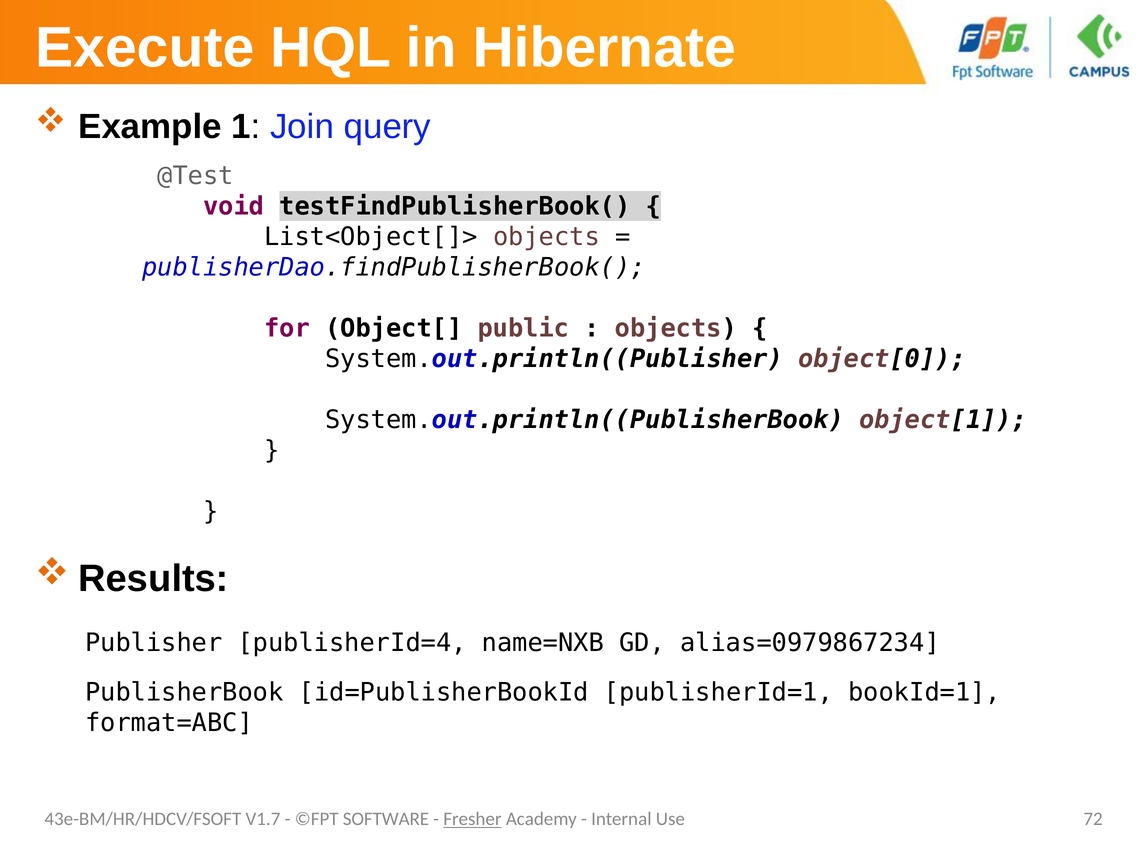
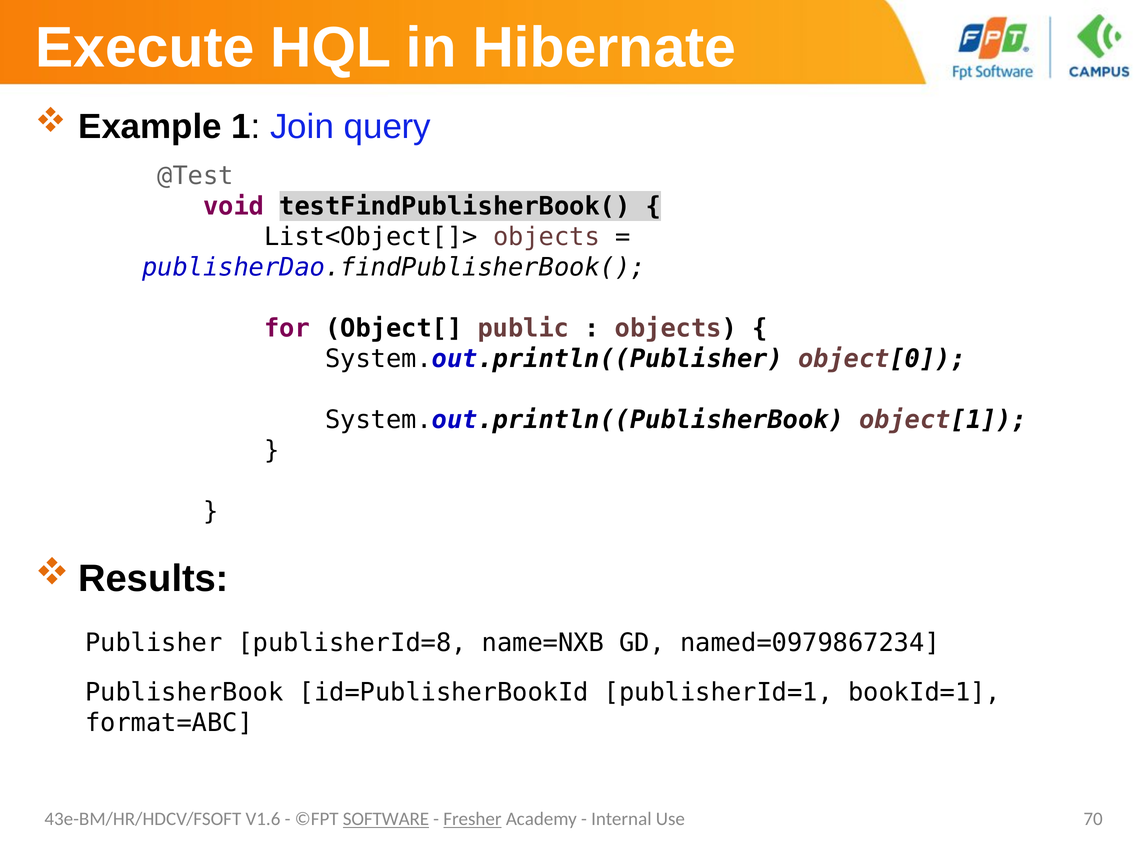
publisherId=4: publisherId=4 -> publisherId=8
alias=0979867234: alias=0979867234 -> named=0979867234
V1.7: V1.7 -> V1.6
SOFTWARE underline: none -> present
72: 72 -> 70
